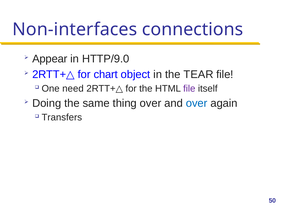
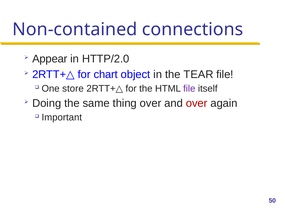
Non-interfaces: Non-interfaces -> Non-contained
HTTP/9.0: HTTP/9.0 -> HTTP/2.0
need: need -> store
over at (197, 103) colour: blue -> red
Transfers: Transfers -> Important
